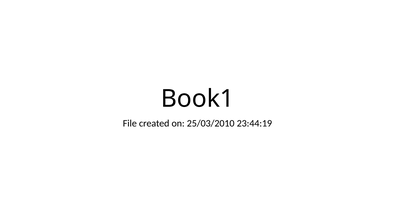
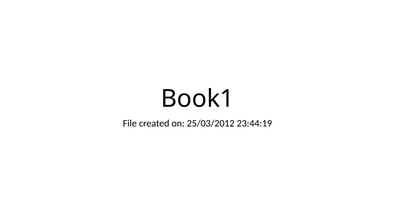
25/03/2010: 25/03/2010 -> 25/03/2012
